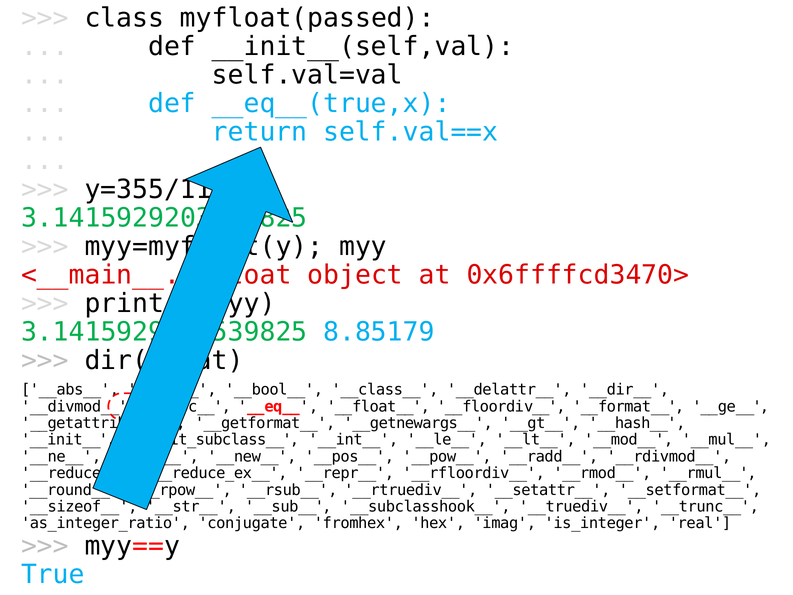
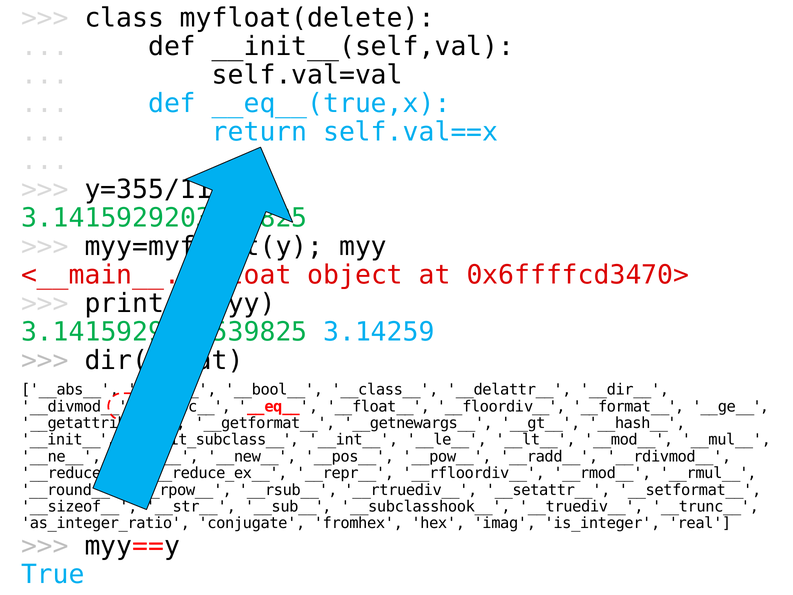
myfloat(passed: myfloat(passed -> myfloat(delete
8.85179: 8.85179 -> 3.14259
